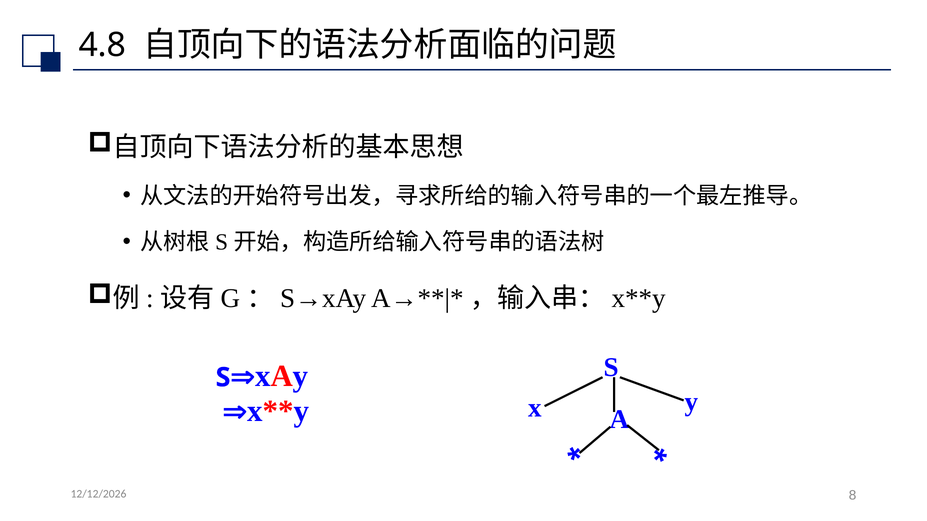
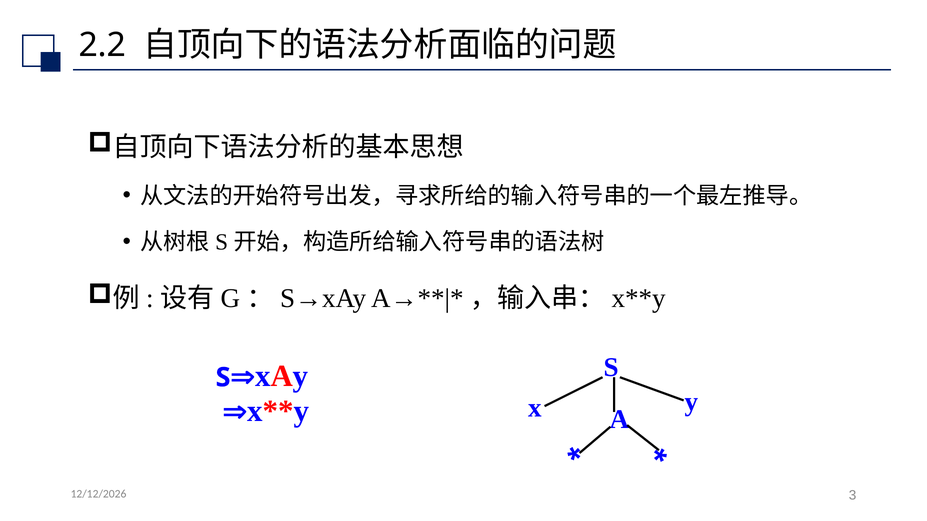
4.8: 4.8 -> 2.2
8: 8 -> 3
